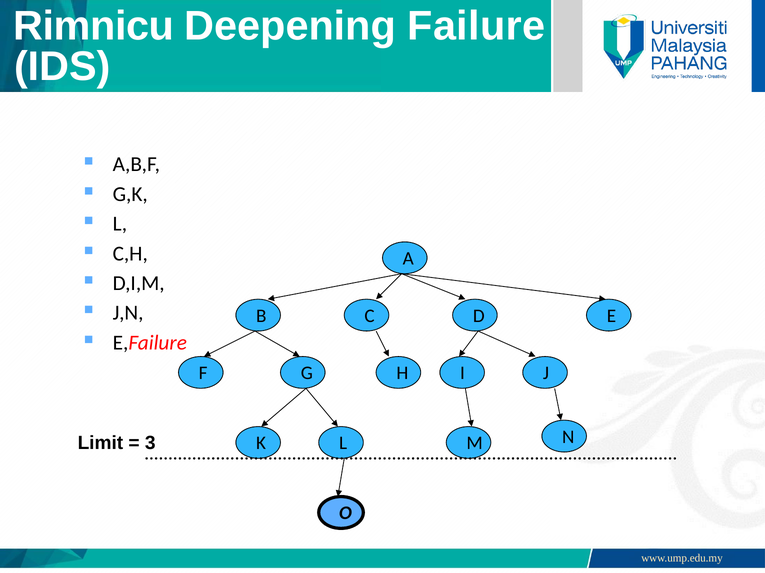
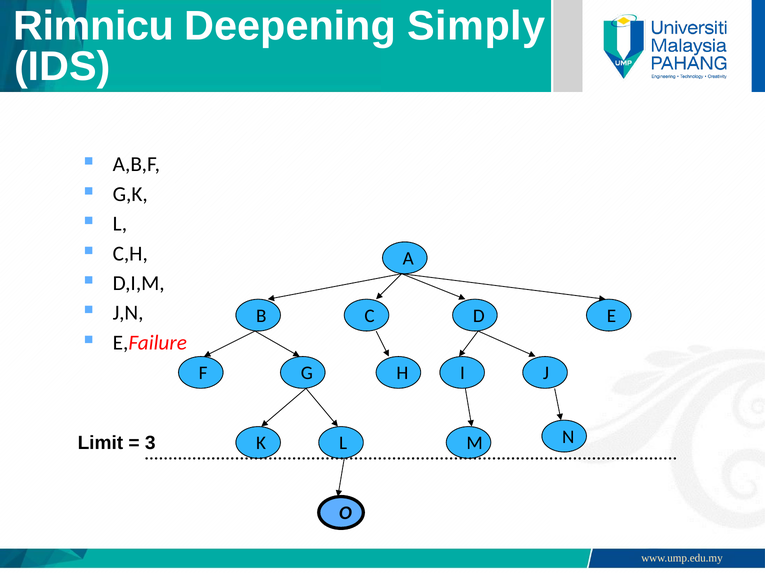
Failure: Failure -> Simply
